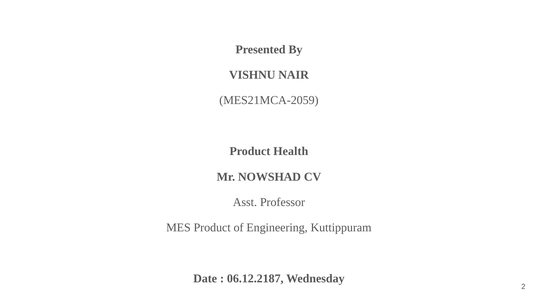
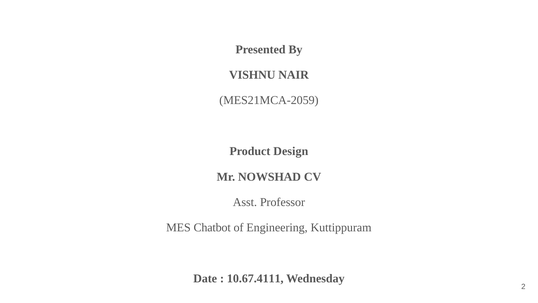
Health: Health -> Design
MES Product: Product -> Chatbot
06.12.2187: 06.12.2187 -> 10.67.4111
